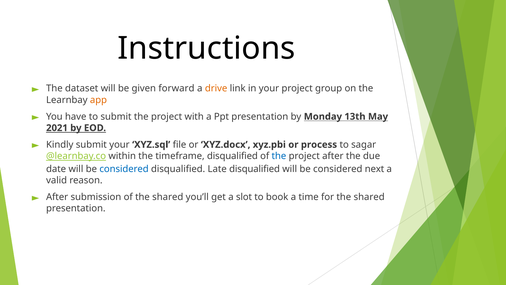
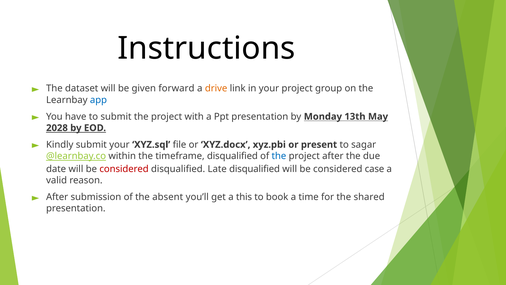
app colour: orange -> blue
2021: 2021 -> 2028
process: process -> present
considered at (124, 169) colour: blue -> red
next: next -> case
of the shared: shared -> absent
slot: slot -> this
